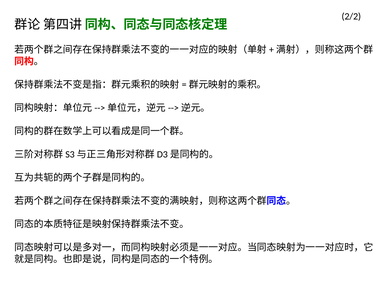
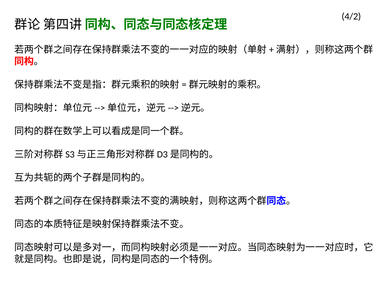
2/2: 2/2 -> 4/2
